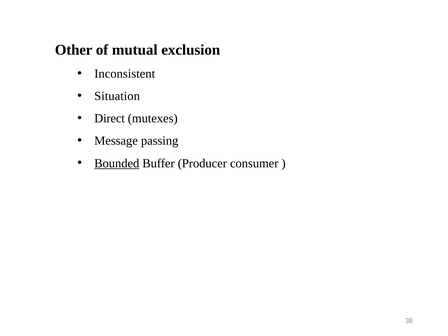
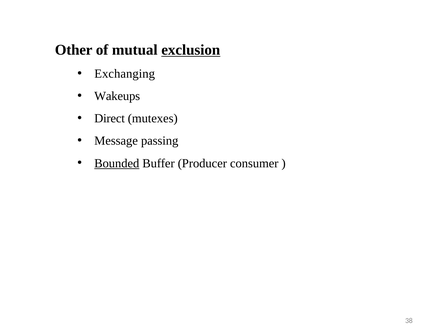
exclusion underline: none -> present
Inconsistent: Inconsistent -> Exchanging
Situation: Situation -> Wakeups
